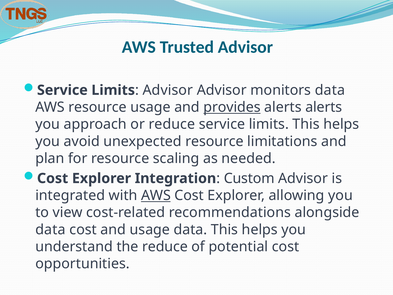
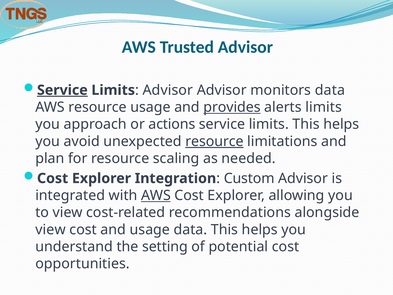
Service at (62, 90) underline: none -> present
alerts alerts: alerts -> limits
or reduce: reduce -> actions
resource at (214, 141) underline: none -> present
data at (50, 229): data -> view
the reduce: reduce -> setting
